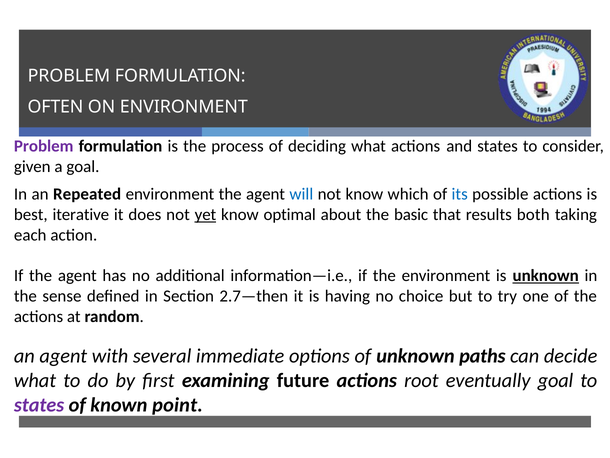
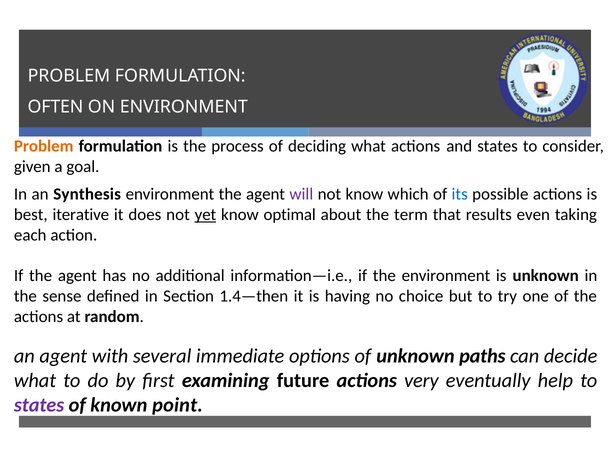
Problem at (44, 146) colour: purple -> orange
Repeated: Repeated -> Synthesis
will colour: blue -> purple
basic: basic -> term
both: both -> even
unknown at (546, 276) underline: present -> none
2.7—then: 2.7—then -> 1.4—then
root: root -> very
eventually goal: goal -> help
